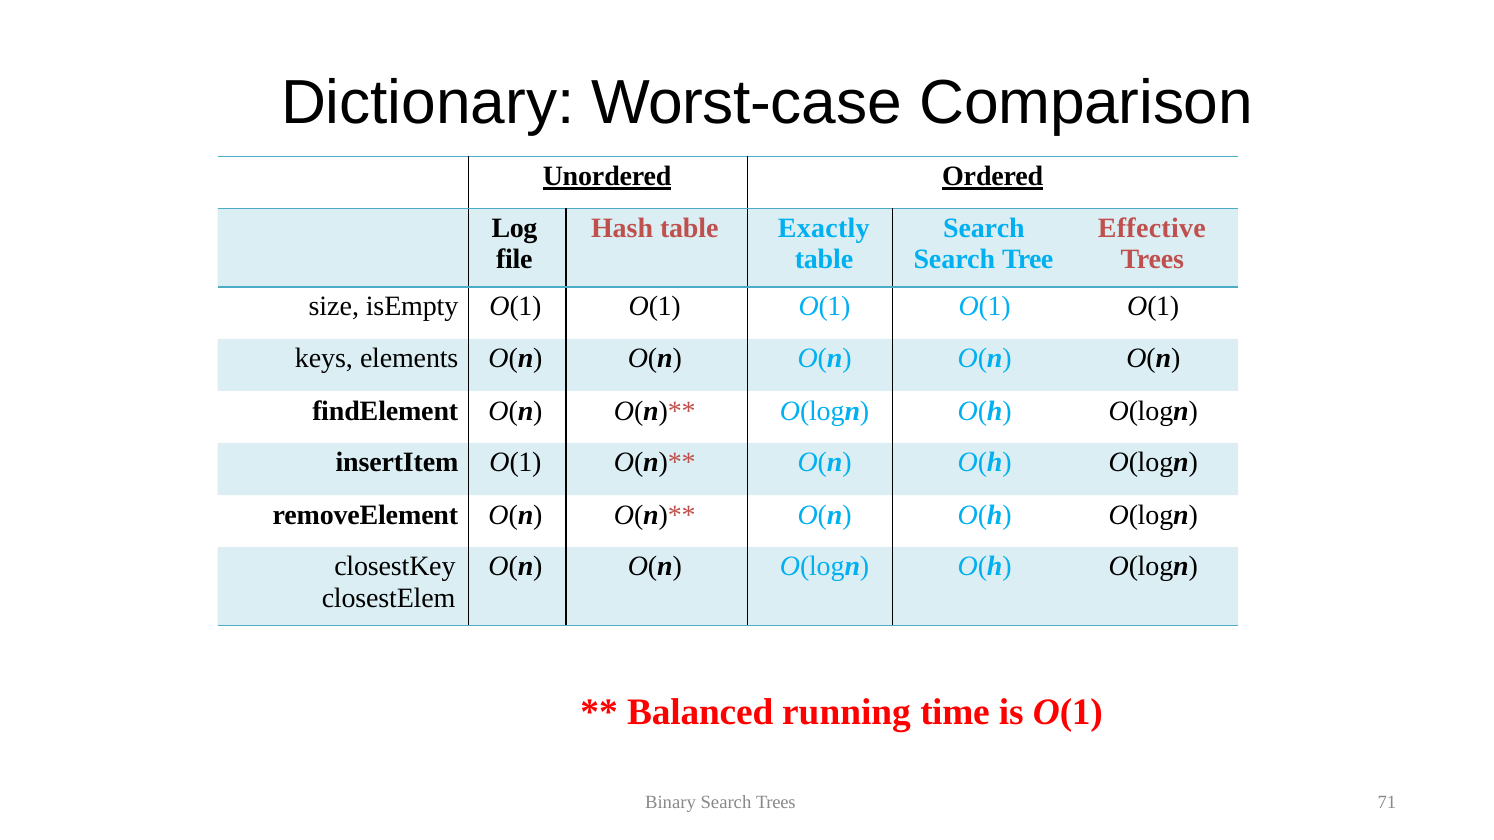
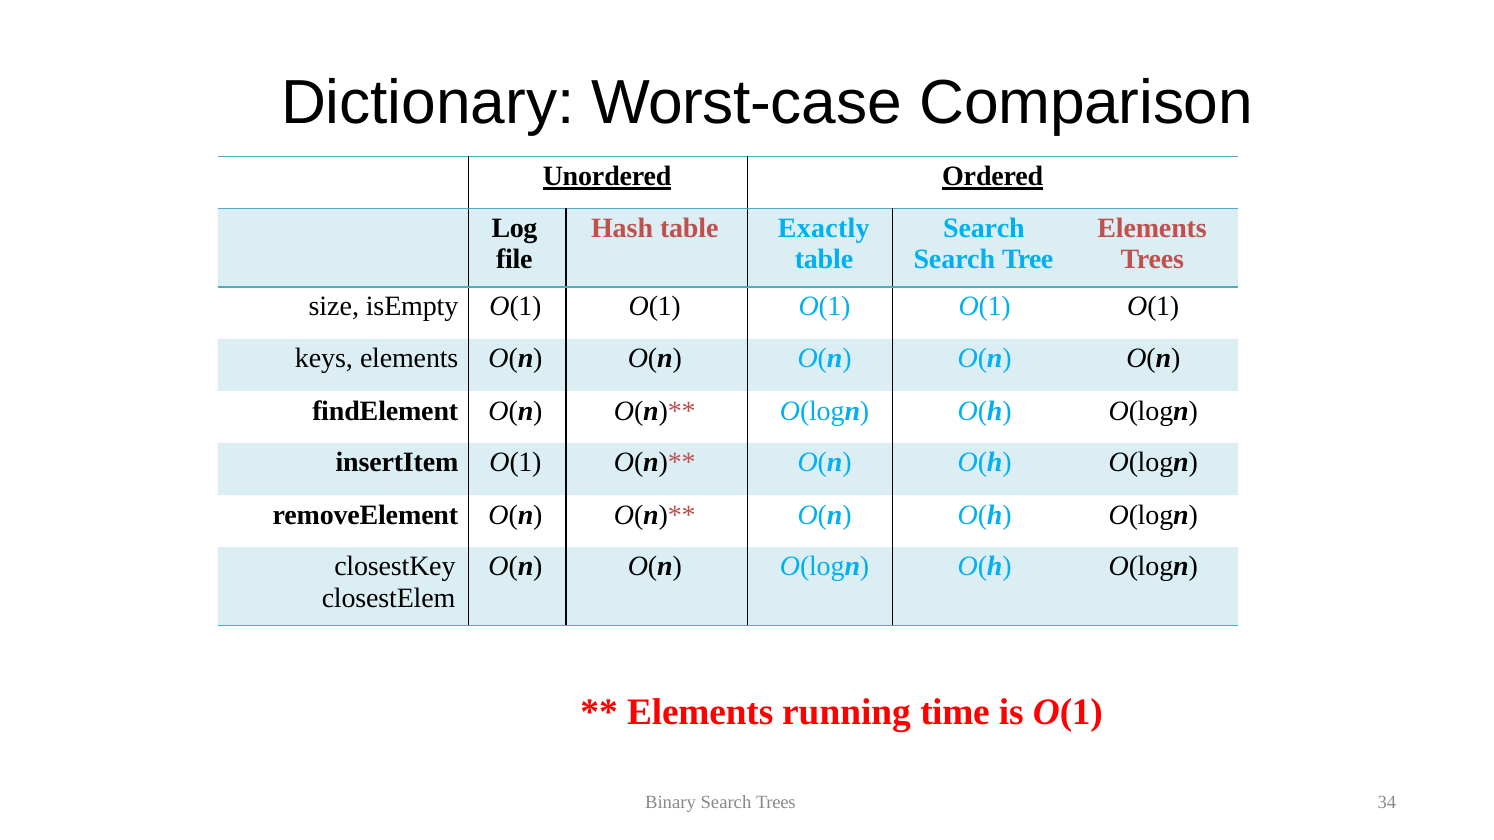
Effective at (1152, 228): Effective -> Elements
Balanced at (700, 713): Balanced -> Elements
71: 71 -> 34
